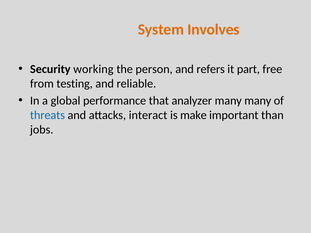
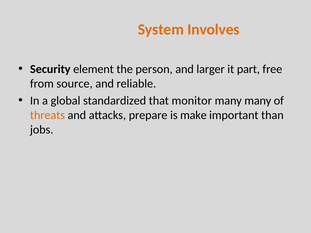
working: working -> element
refers: refers -> larger
testing: testing -> source
performance: performance -> standardized
analyzer: analyzer -> monitor
threats colour: blue -> orange
interact: interact -> prepare
